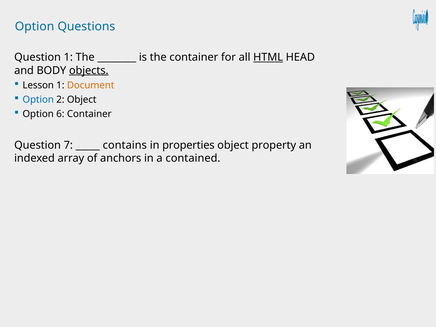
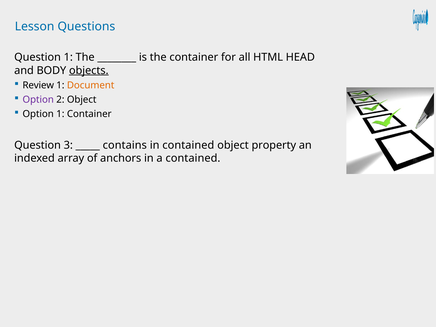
Option at (35, 26): Option -> Lesson
HTML underline: present -> none
Lesson: Lesson -> Review
Option at (38, 100) colour: blue -> purple
Option 6: 6 -> 1
7: 7 -> 3
in properties: properties -> contained
